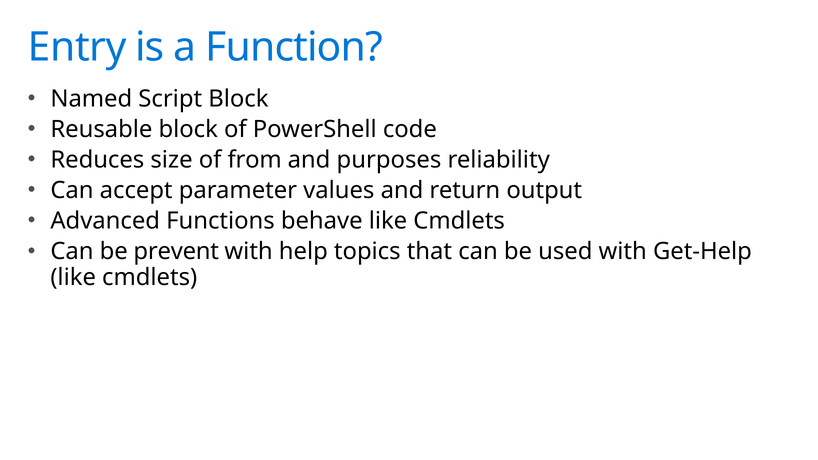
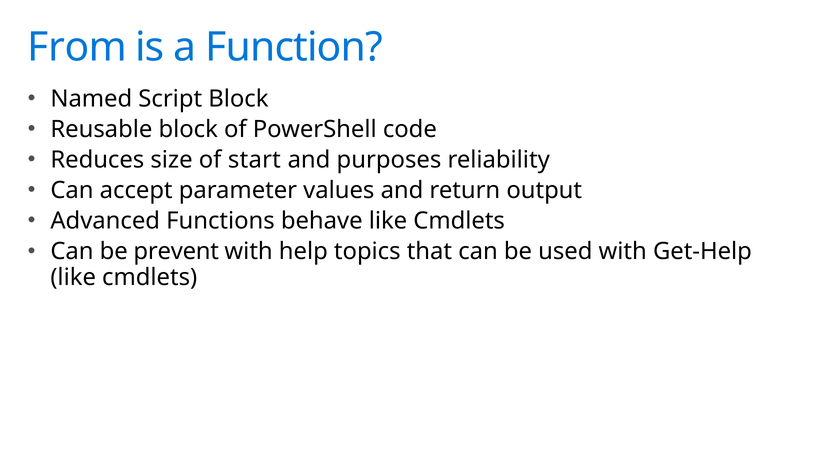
Entry: Entry -> From
from: from -> start
